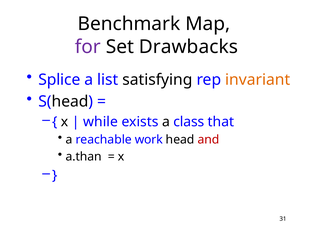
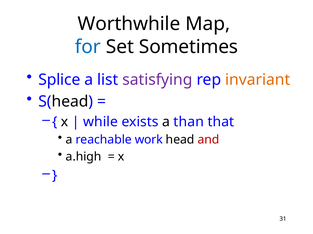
Benchmark: Benchmark -> Worthwhile
for colour: purple -> blue
Drawbacks: Drawbacks -> Sometimes
satisfying colour: black -> purple
class: class -> than
a.than: a.than -> a.high
